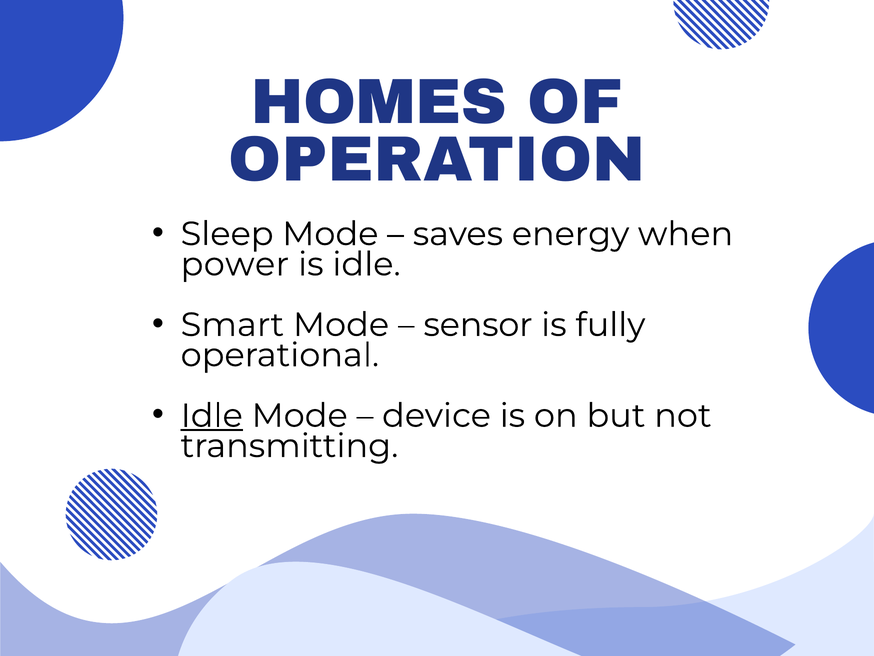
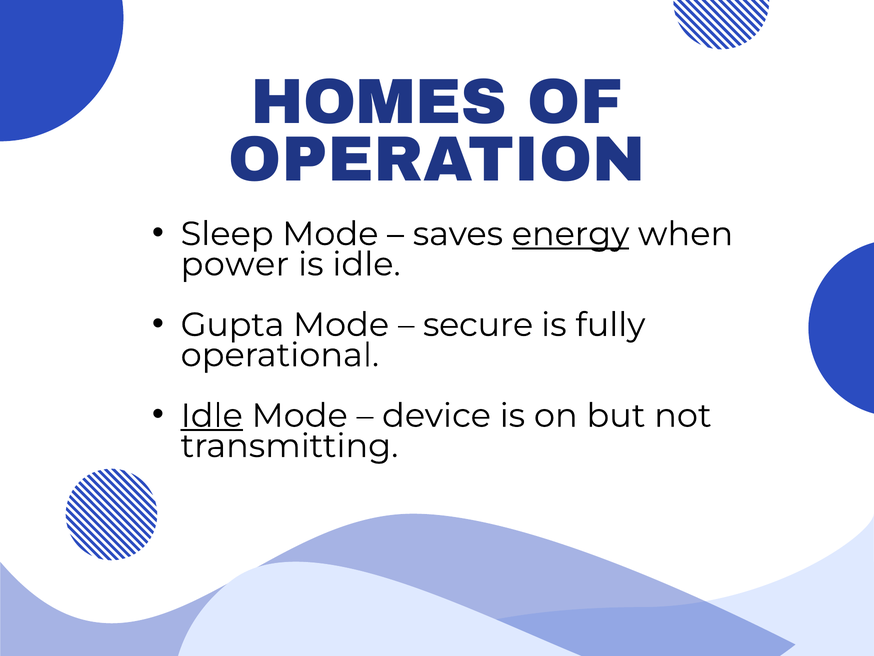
energy underline: none -> present
Smart: Smart -> Gupta
sensor: sensor -> secure
